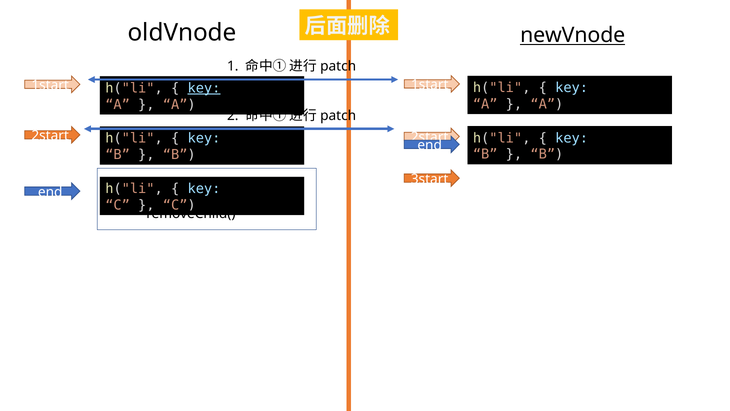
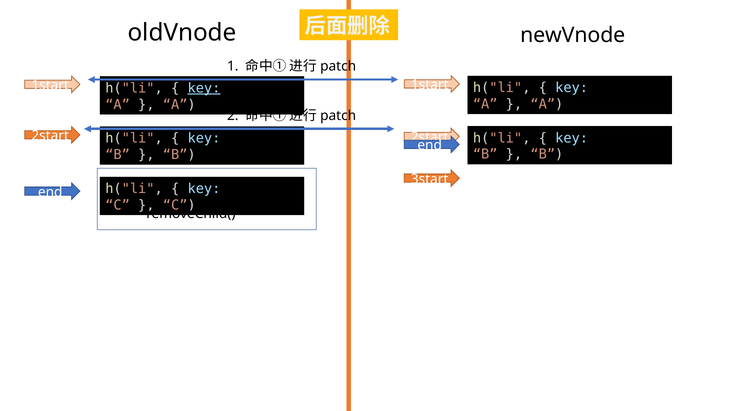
newVnode underline: present -> none
